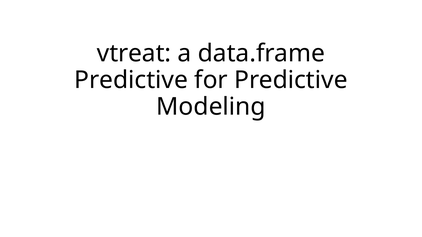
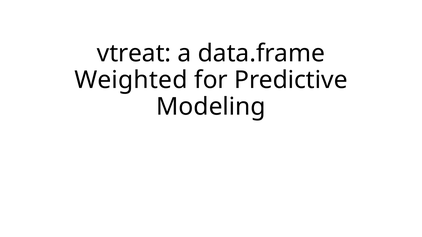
Predictive at (131, 80): Predictive -> Weighted
